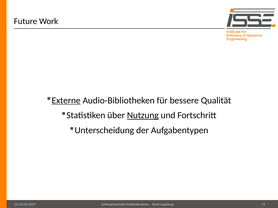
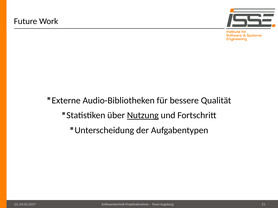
Externe underline: present -> none
